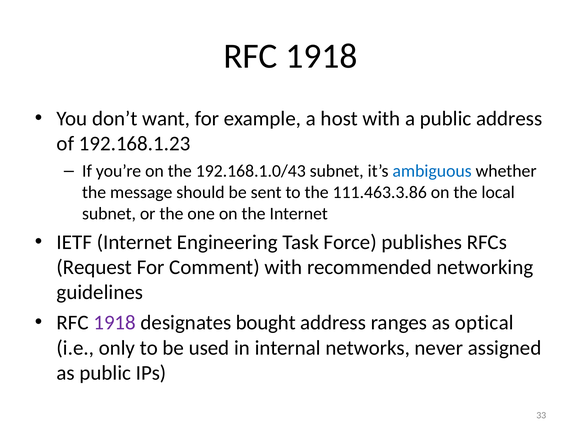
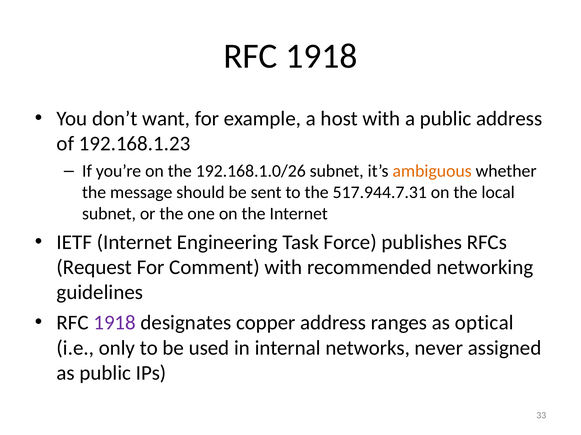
192.168.1.0/43: 192.168.1.0/43 -> 192.168.1.0/26
ambiguous colour: blue -> orange
111.463.3.86: 111.463.3.86 -> 517.944.7.31
bought: bought -> copper
